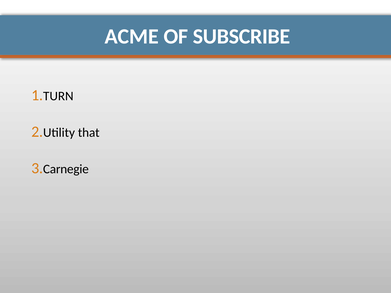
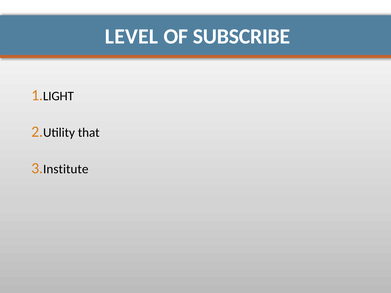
ACME: ACME -> LEVEL
TURN: TURN -> LIGHT
Carnegie: Carnegie -> Institute
